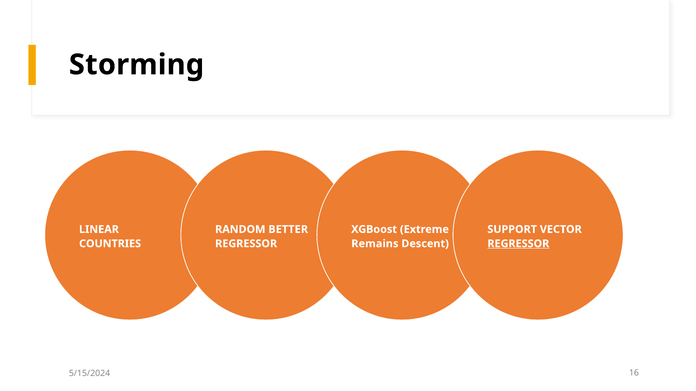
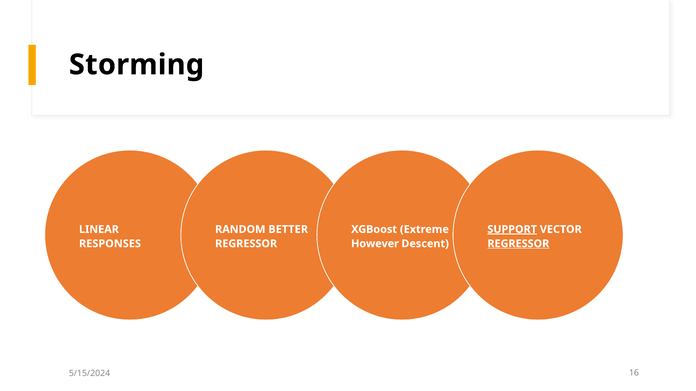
SUPPORT underline: none -> present
COUNTRIES: COUNTRIES -> RESPONSES
Remains: Remains -> However
